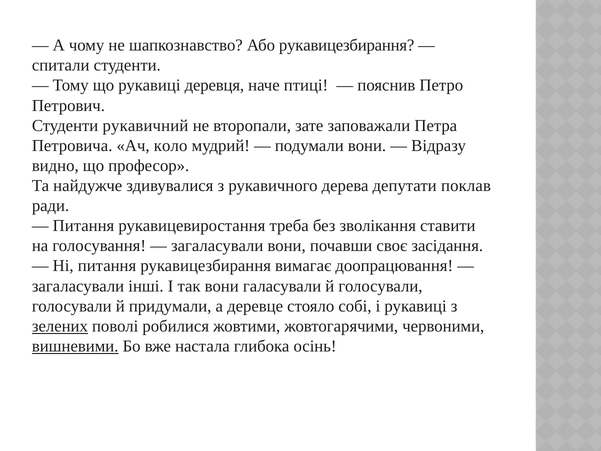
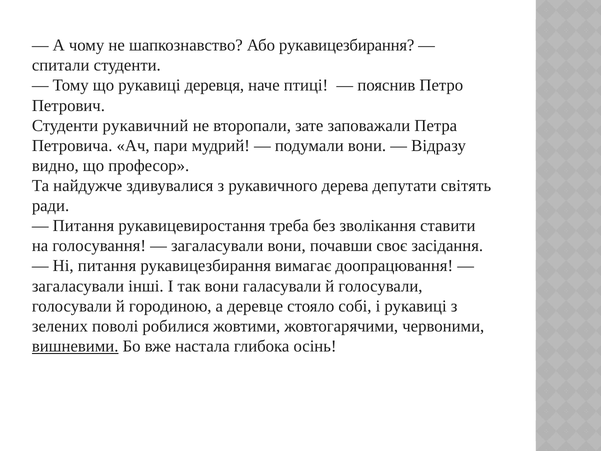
коло: коло -> пари
поклав: поклав -> світять
придумали: придумали -> городиною
зелених underline: present -> none
